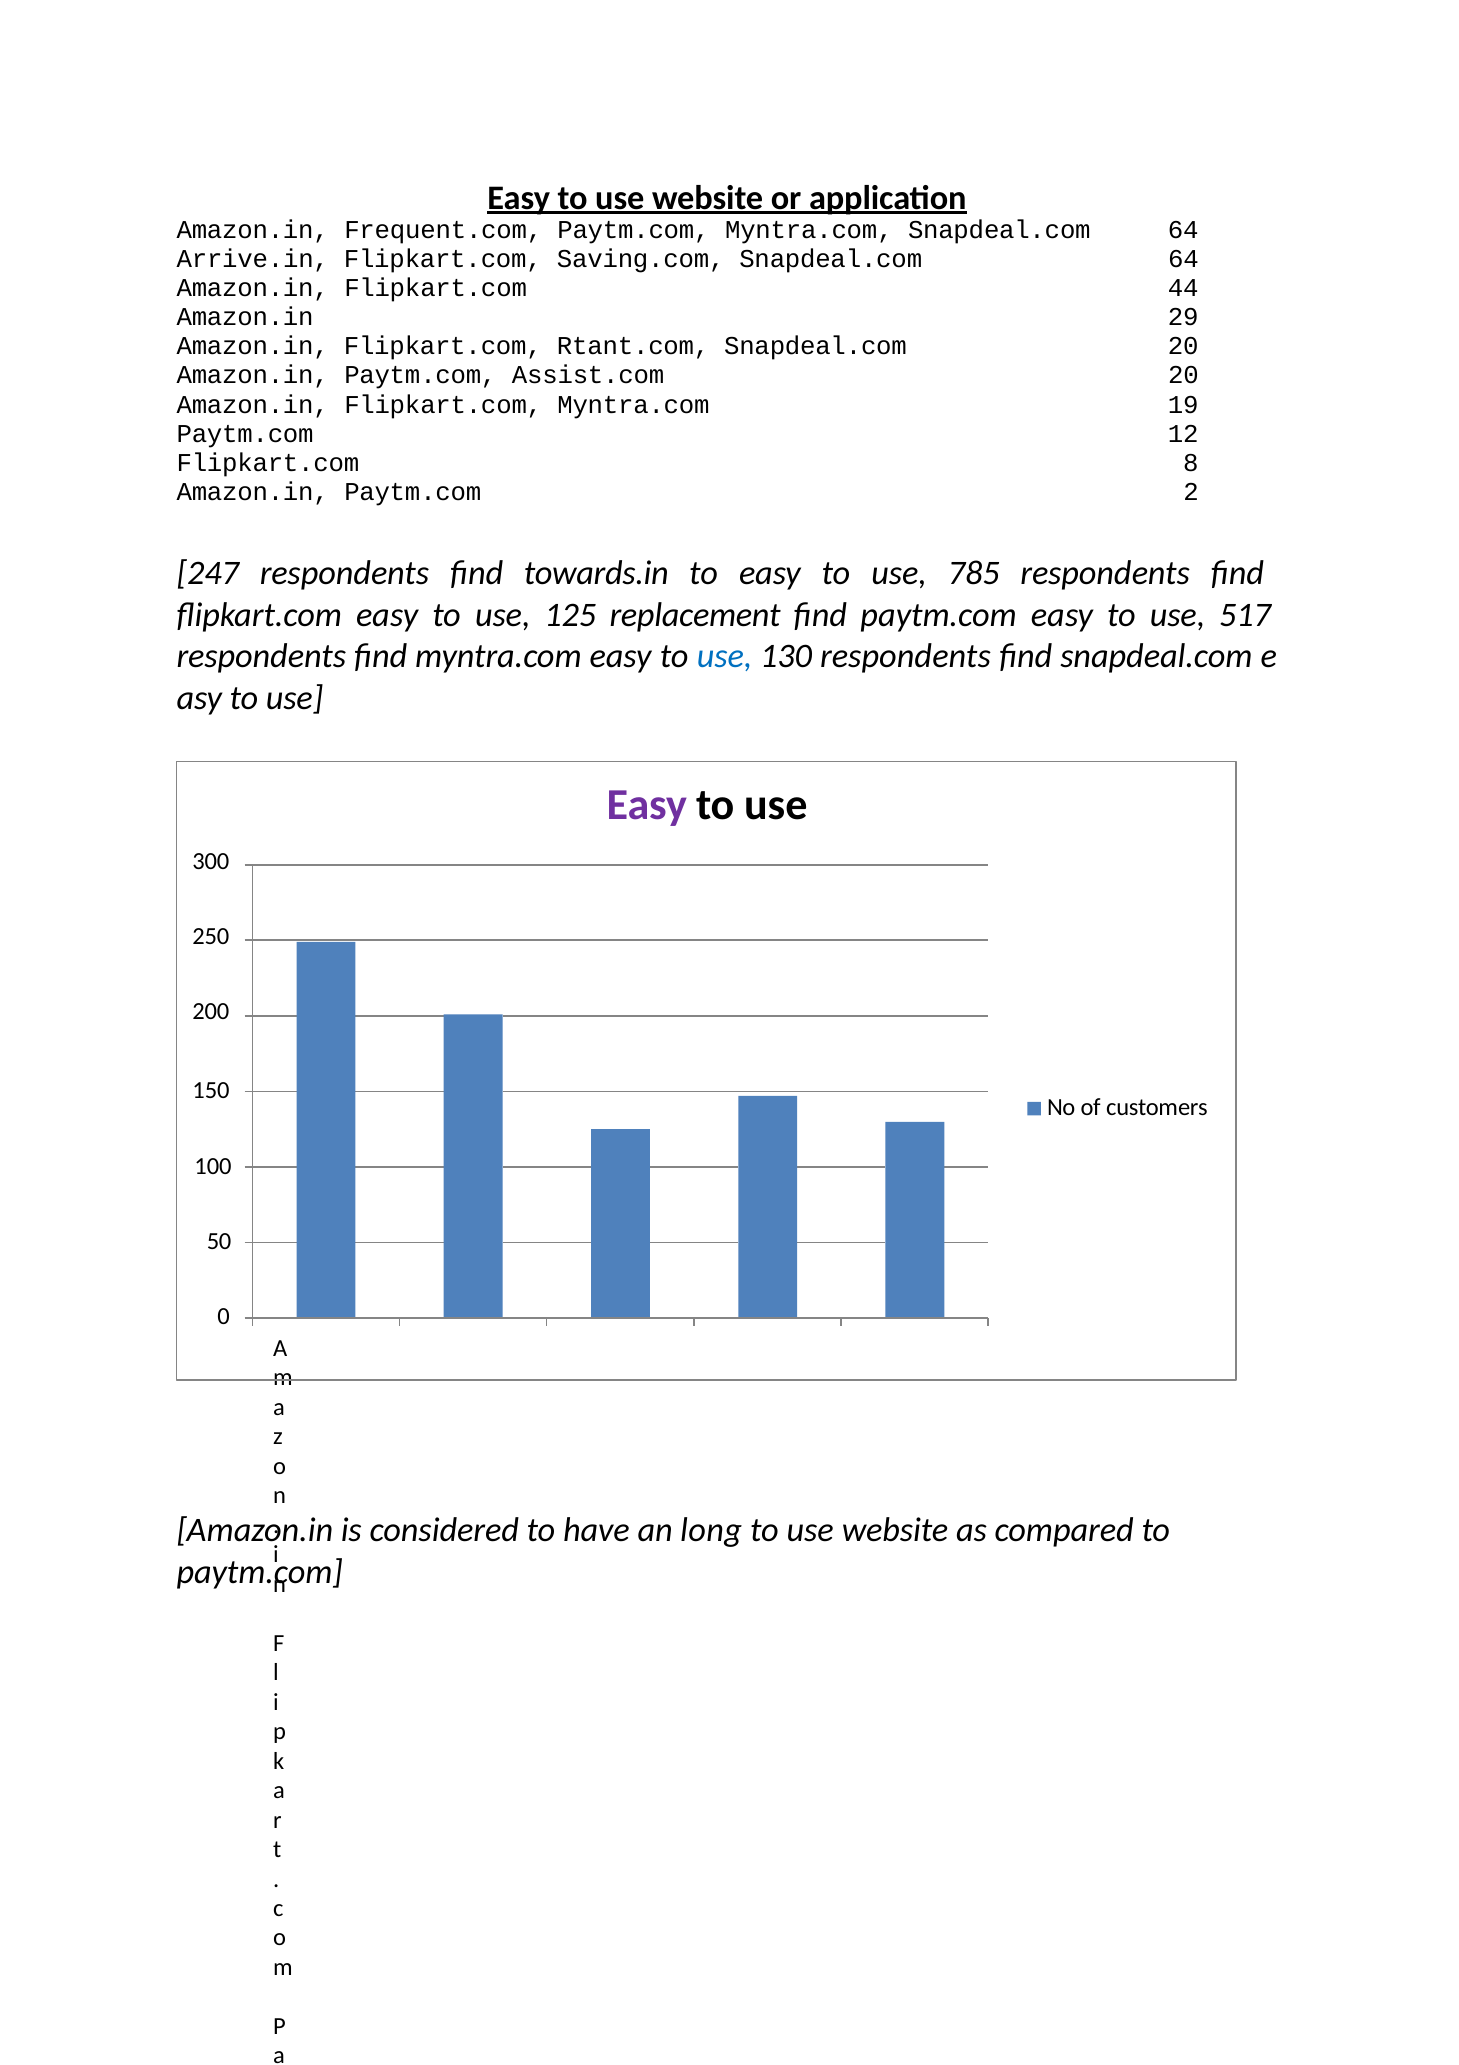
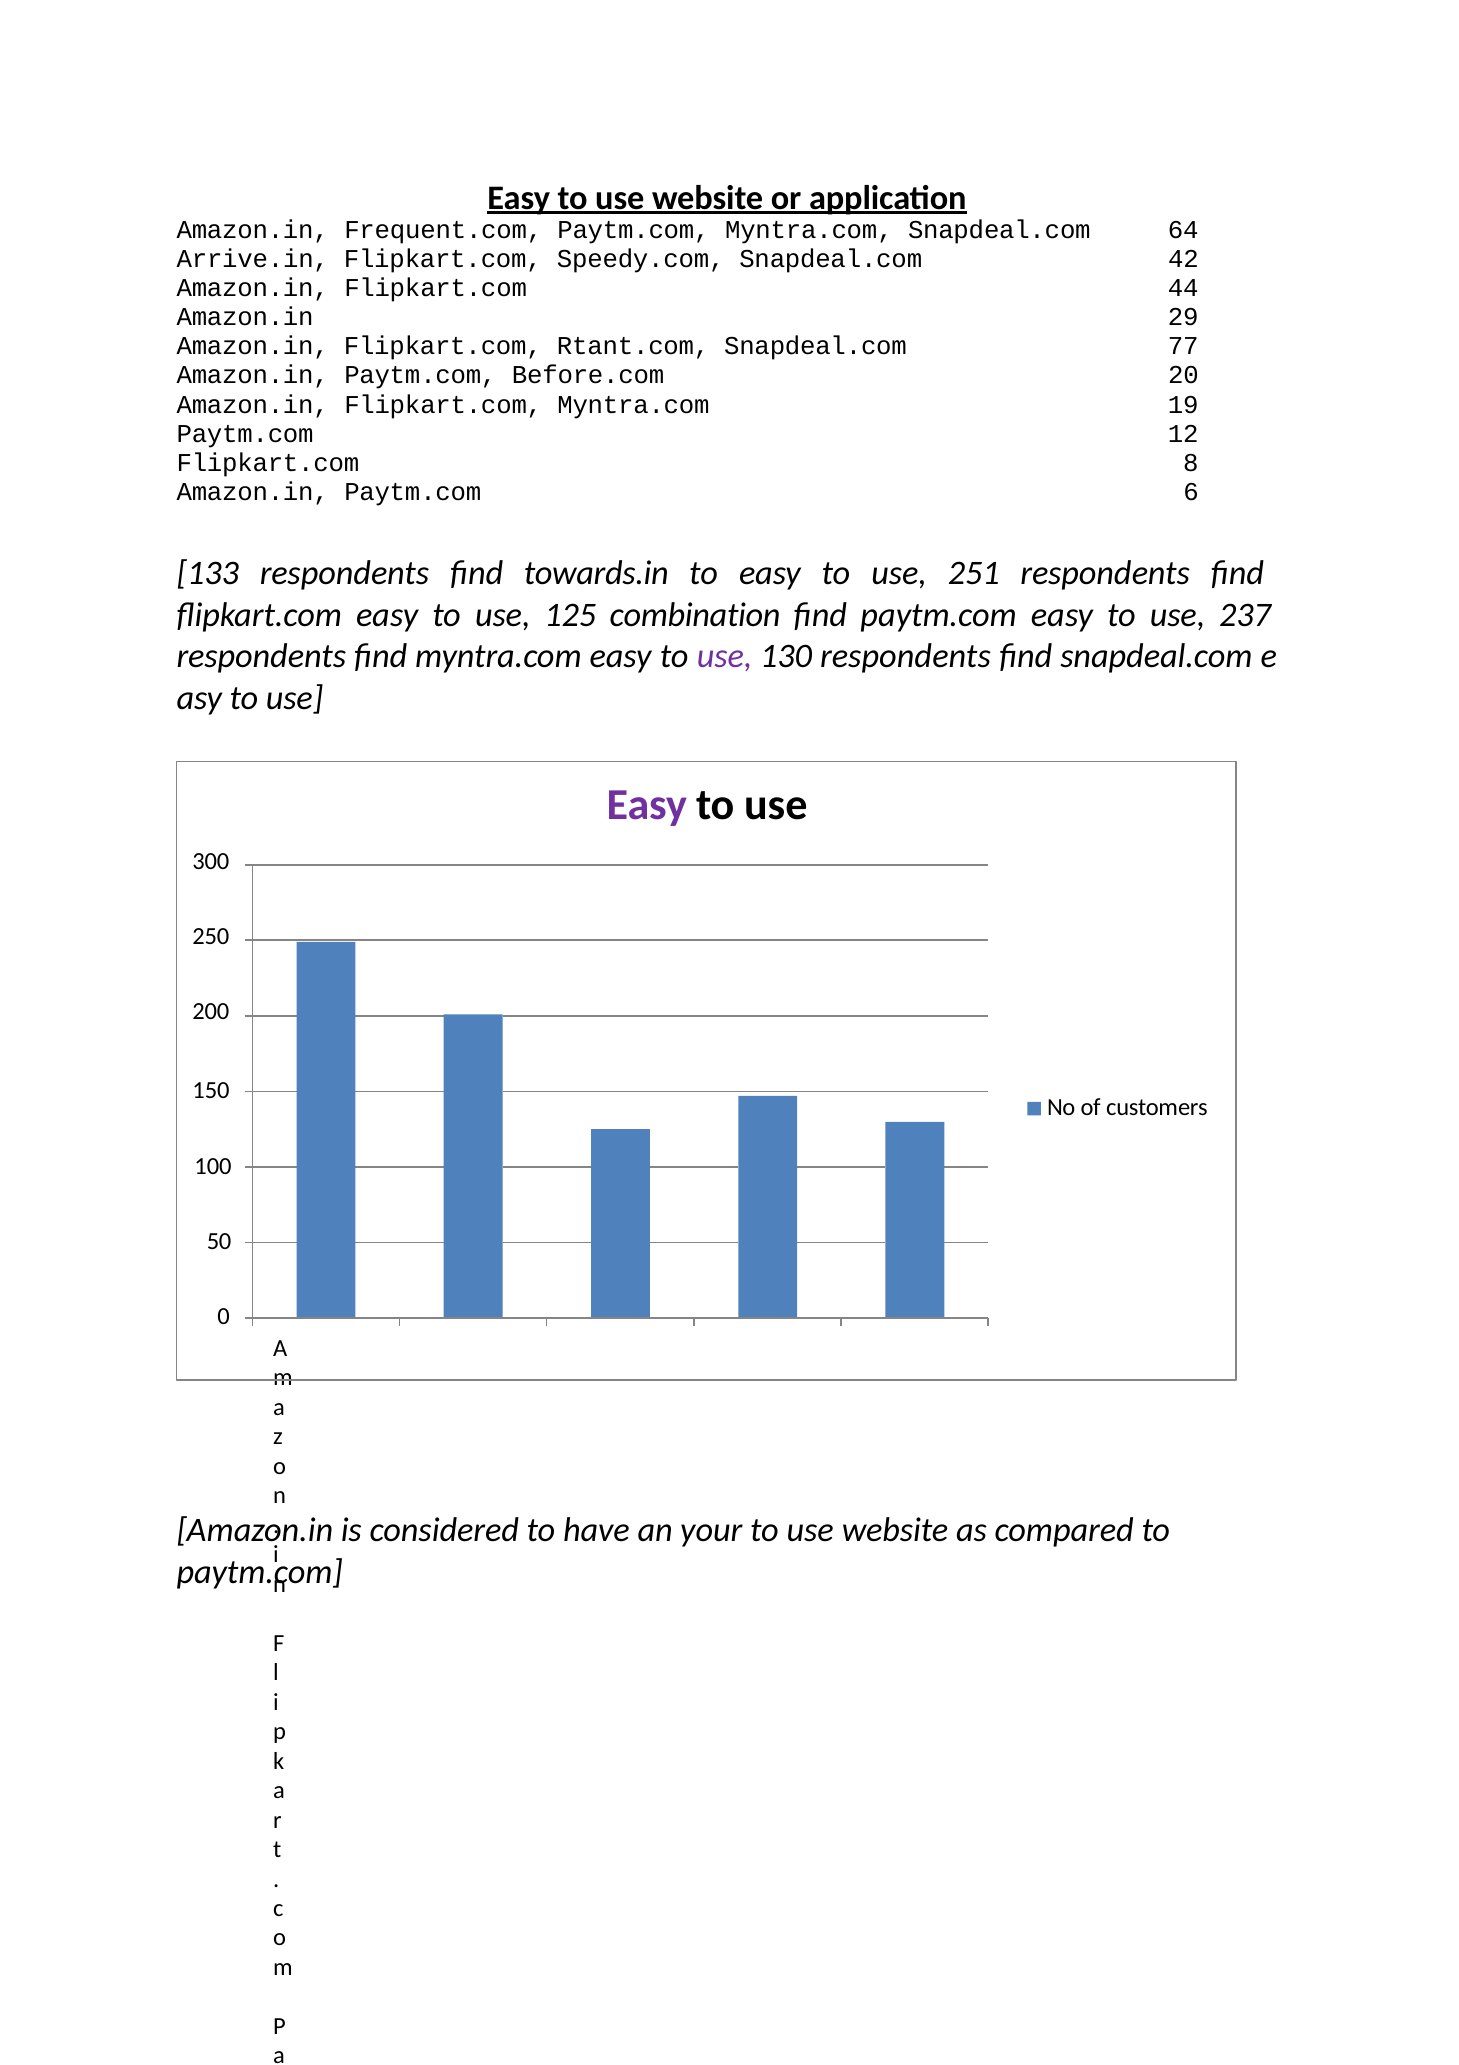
Saving.com: Saving.com -> Speedy.com
64 at (1183, 259): 64 -> 42
Snapdeal.com 20: 20 -> 77
Assist.com: Assist.com -> Before.com
2: 2 -> 6
247: 247 -> 133
785: 785 -> 251
replacement: replacement -> combination
517: 517 -> 237
use at (725, 656) colour: blue -> purple
long: long -> your
